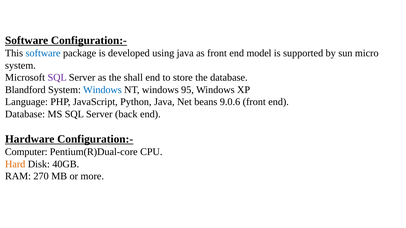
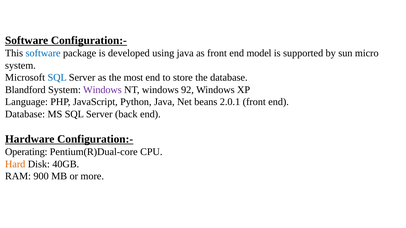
SQL at (57, 78) colour: purple -> blue
shall: shall -> most
Windows at (102, 90) colour: blue -> purple
95: 95 -> 92
9.0.6: 9.0.6 -> 2.0.1
Computer: Computer -> Operating
270: 270 -> 900
